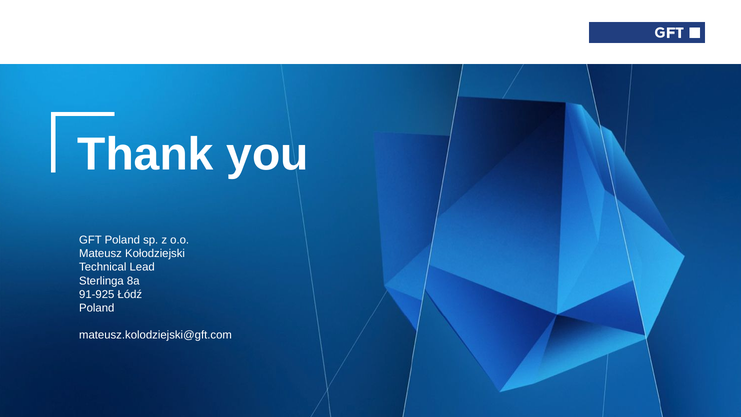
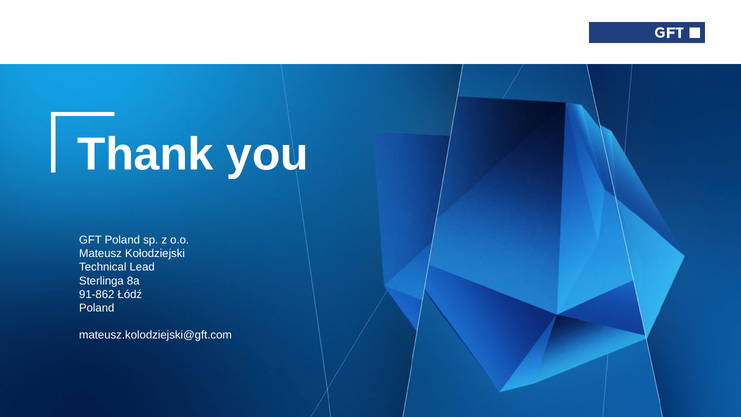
91-925: 91-925 -> 91-862
